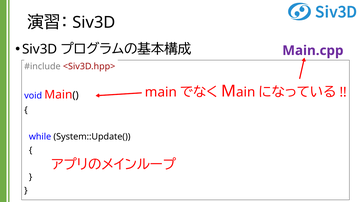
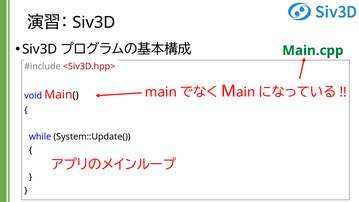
Main.cpp colour: purple -> green
